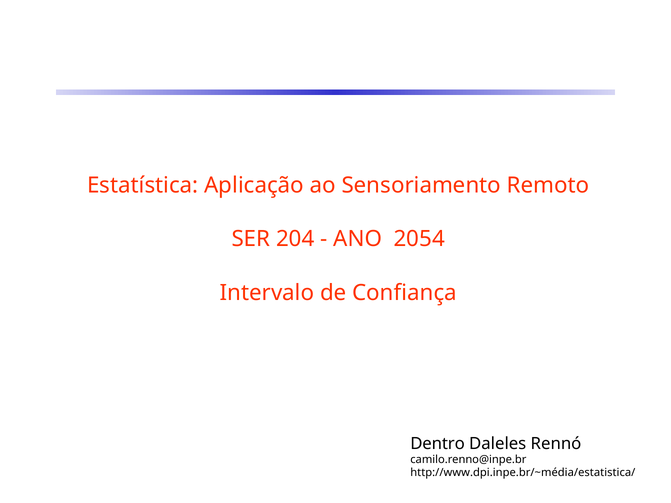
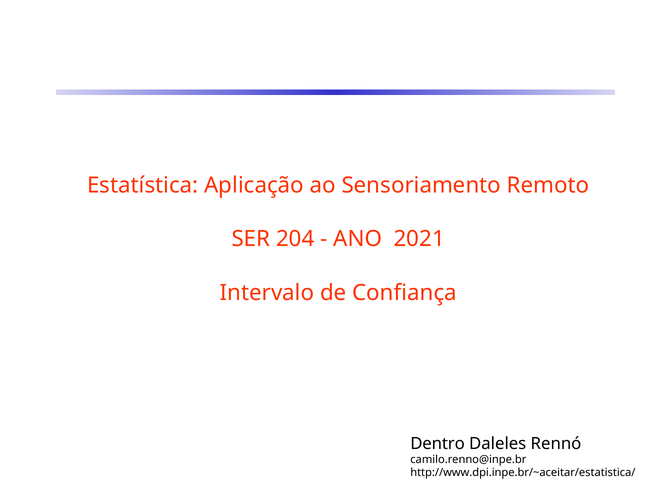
2054: 2054 -> 2021
http://www.dpi.inpe.br/~média/estatistica/: http://www.dpi.inpe.br/~média/estatistica/ -> http://www.dpi.inpe.br/~aceitar/estatistica/
